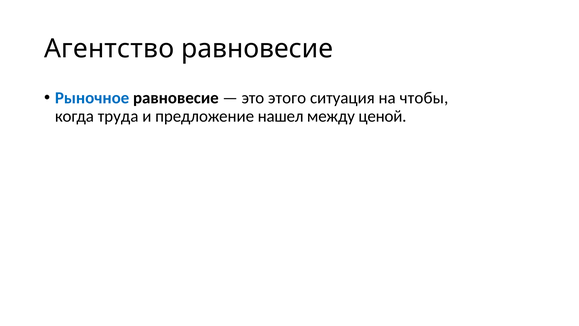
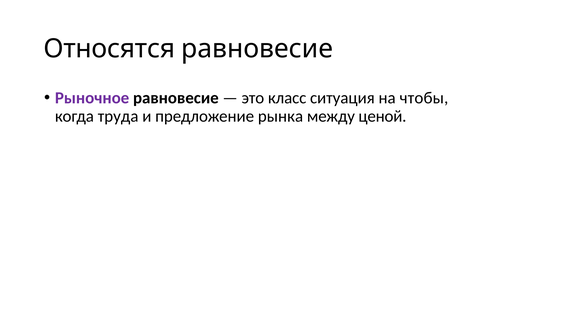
Агентство: Агентство -> Относятся
Рыночное colour: blue -> purple
этого: этого -> класс
нашел: нашел -> рынка
